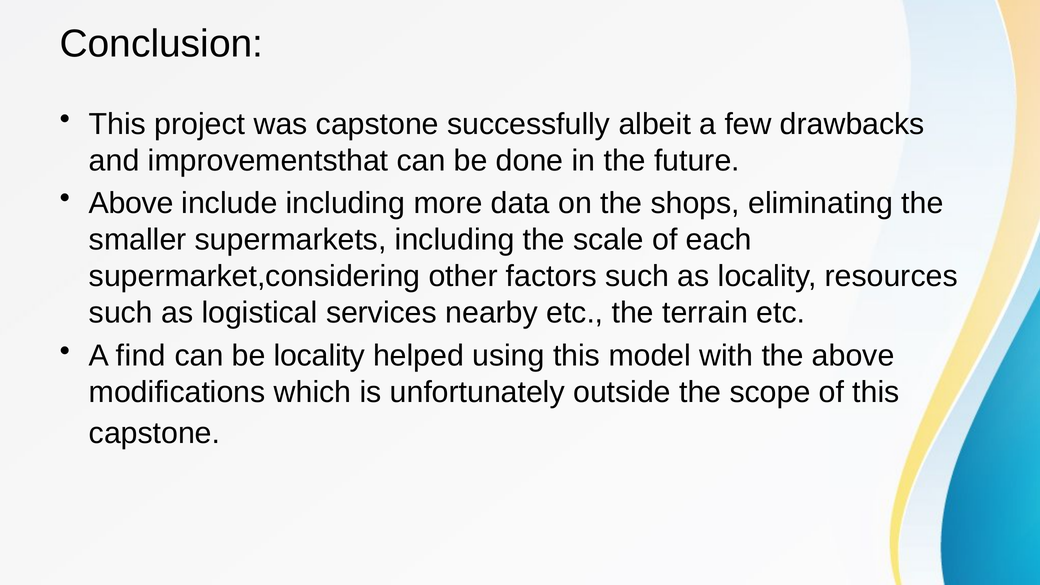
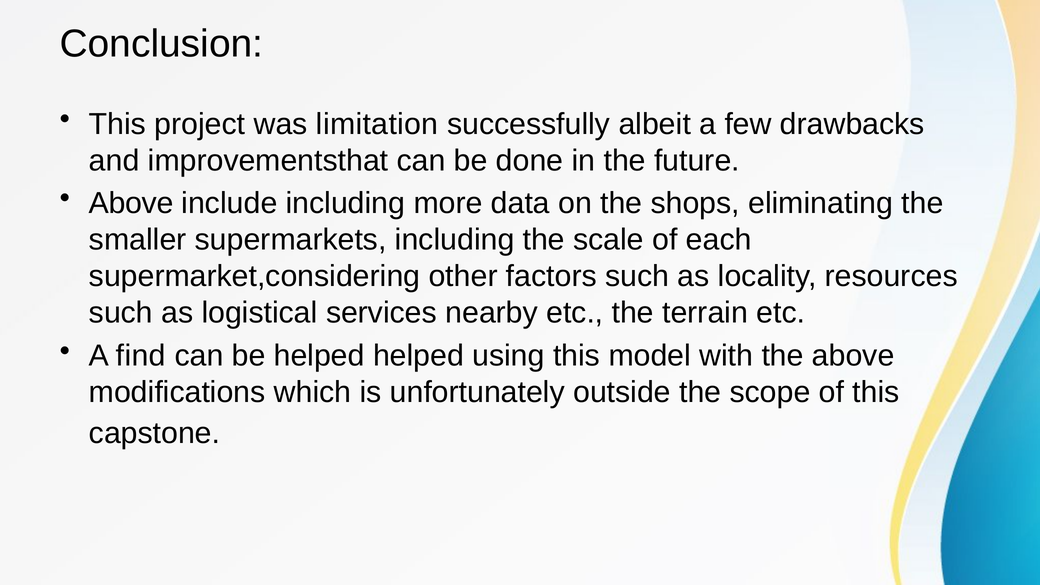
was capstone: capstone -> limitation
be locality: locality -> helped
